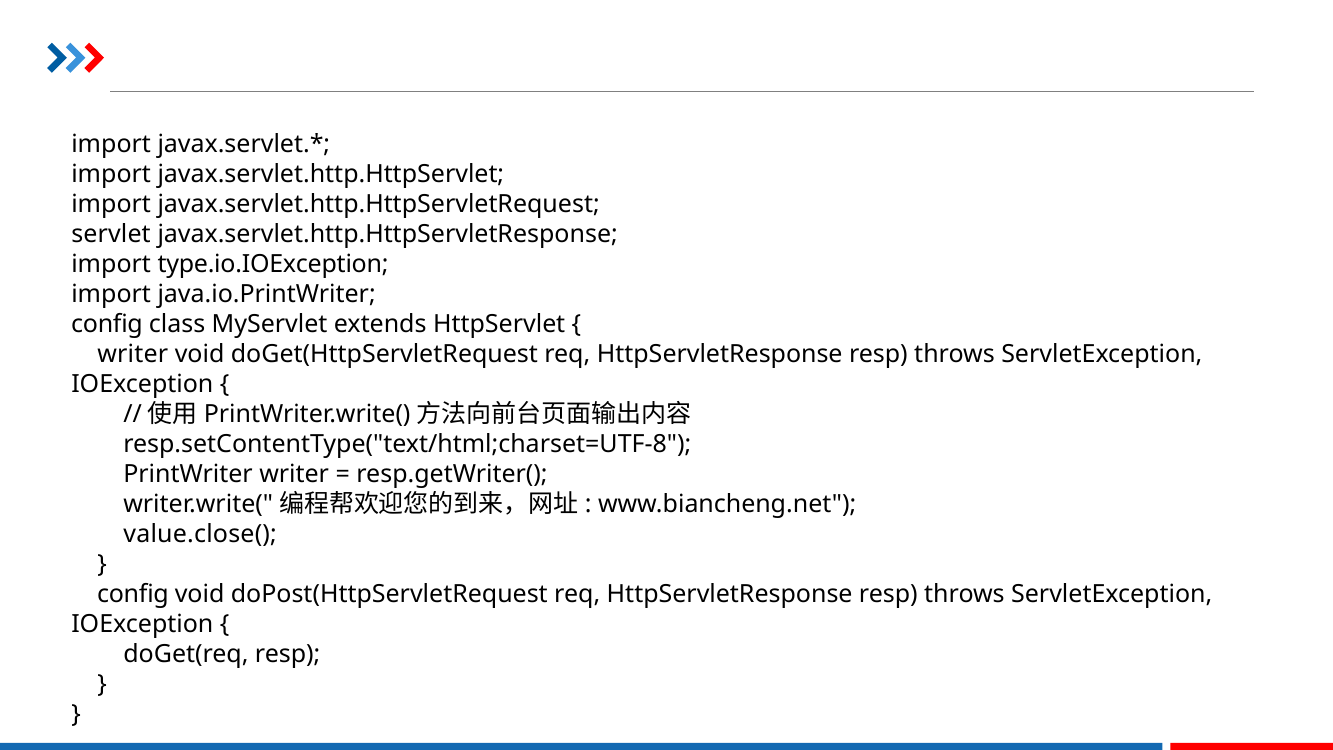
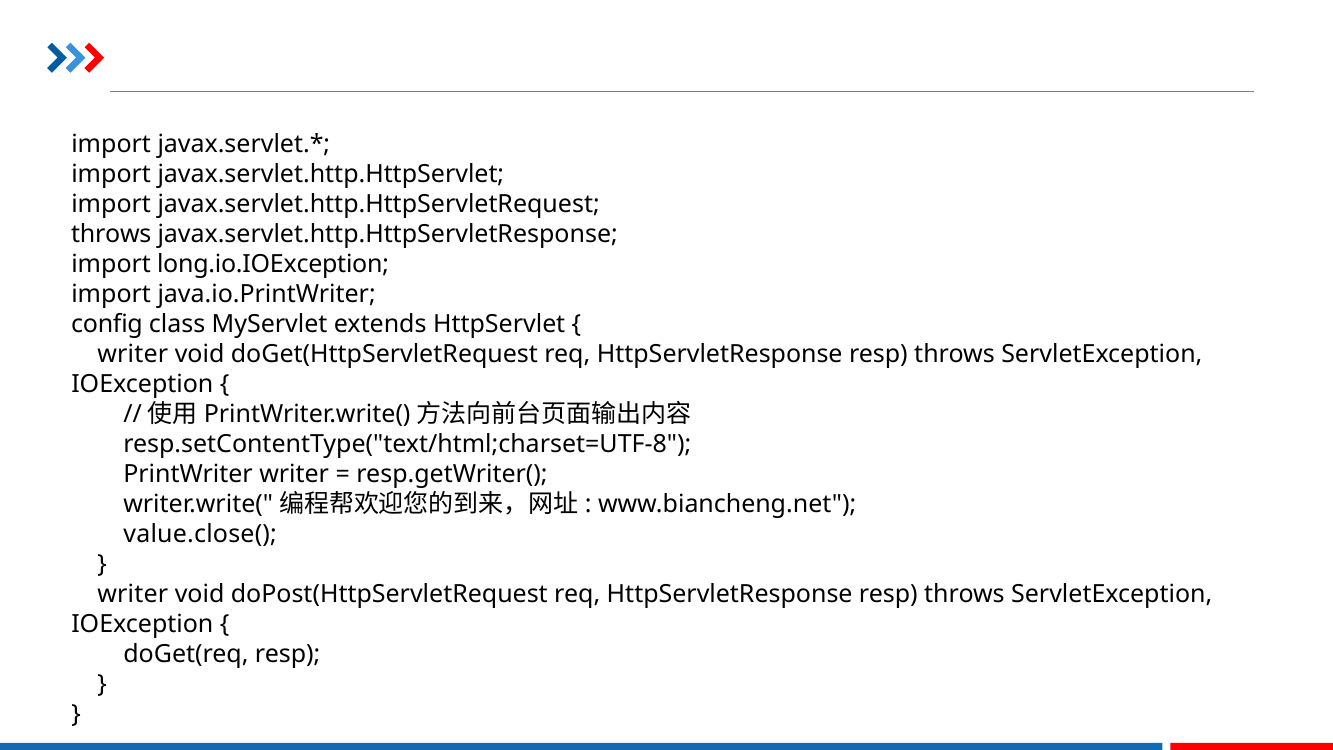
servlet at (111, 234): servlet -> throws
type.io.IOException: type.io.IOException -> long.io.IOException
config at (133, 594): config -> writer
